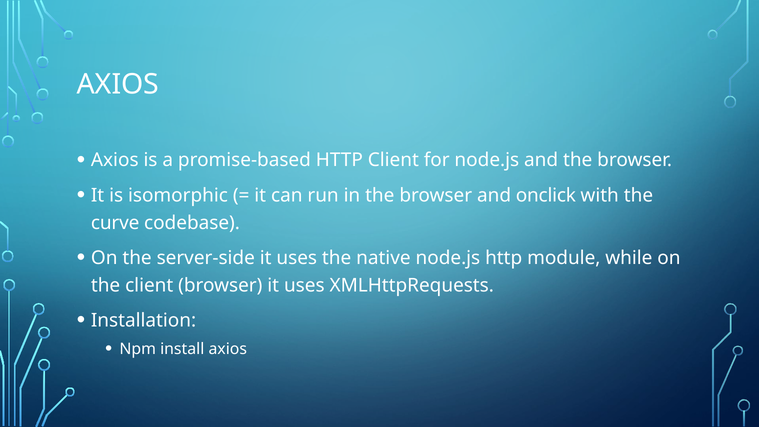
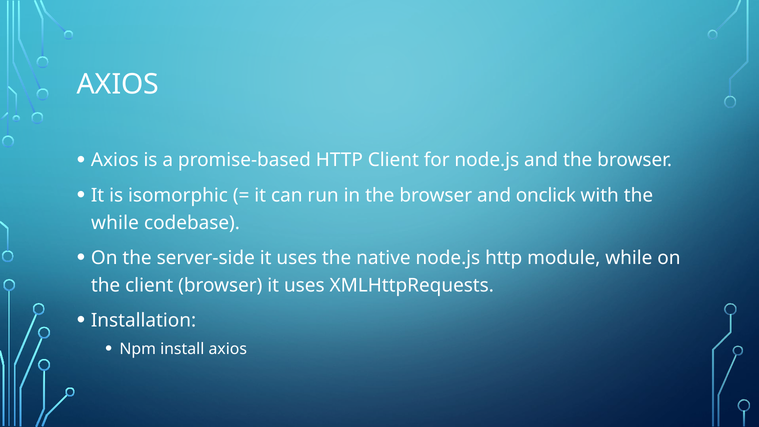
curve at (115, 223): curve -> while
